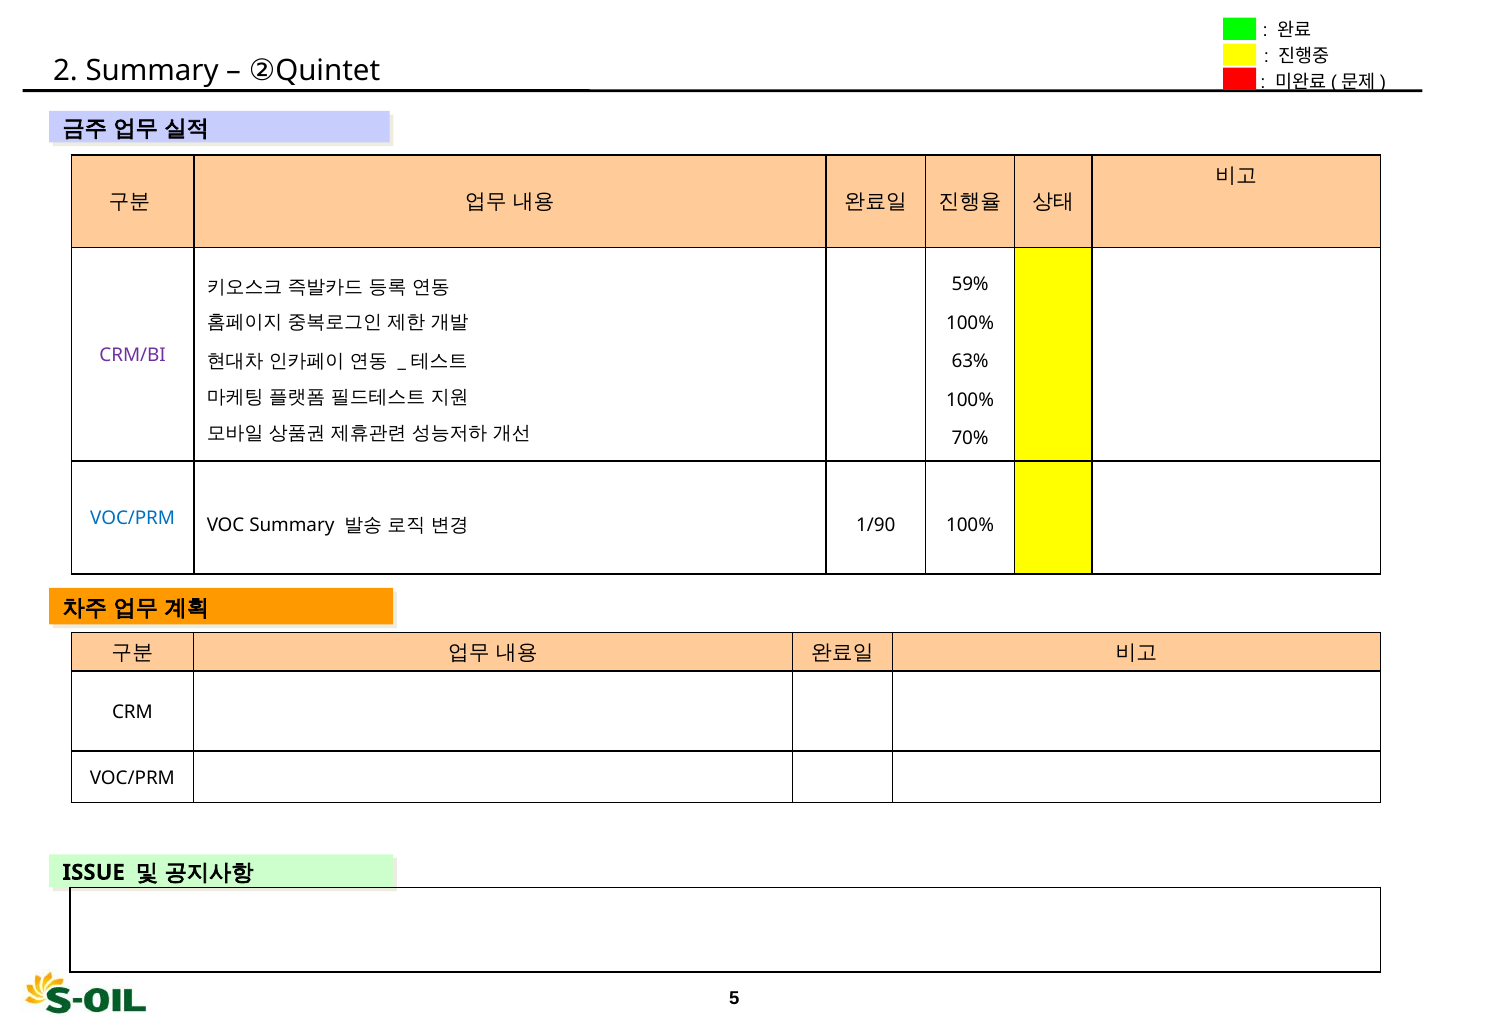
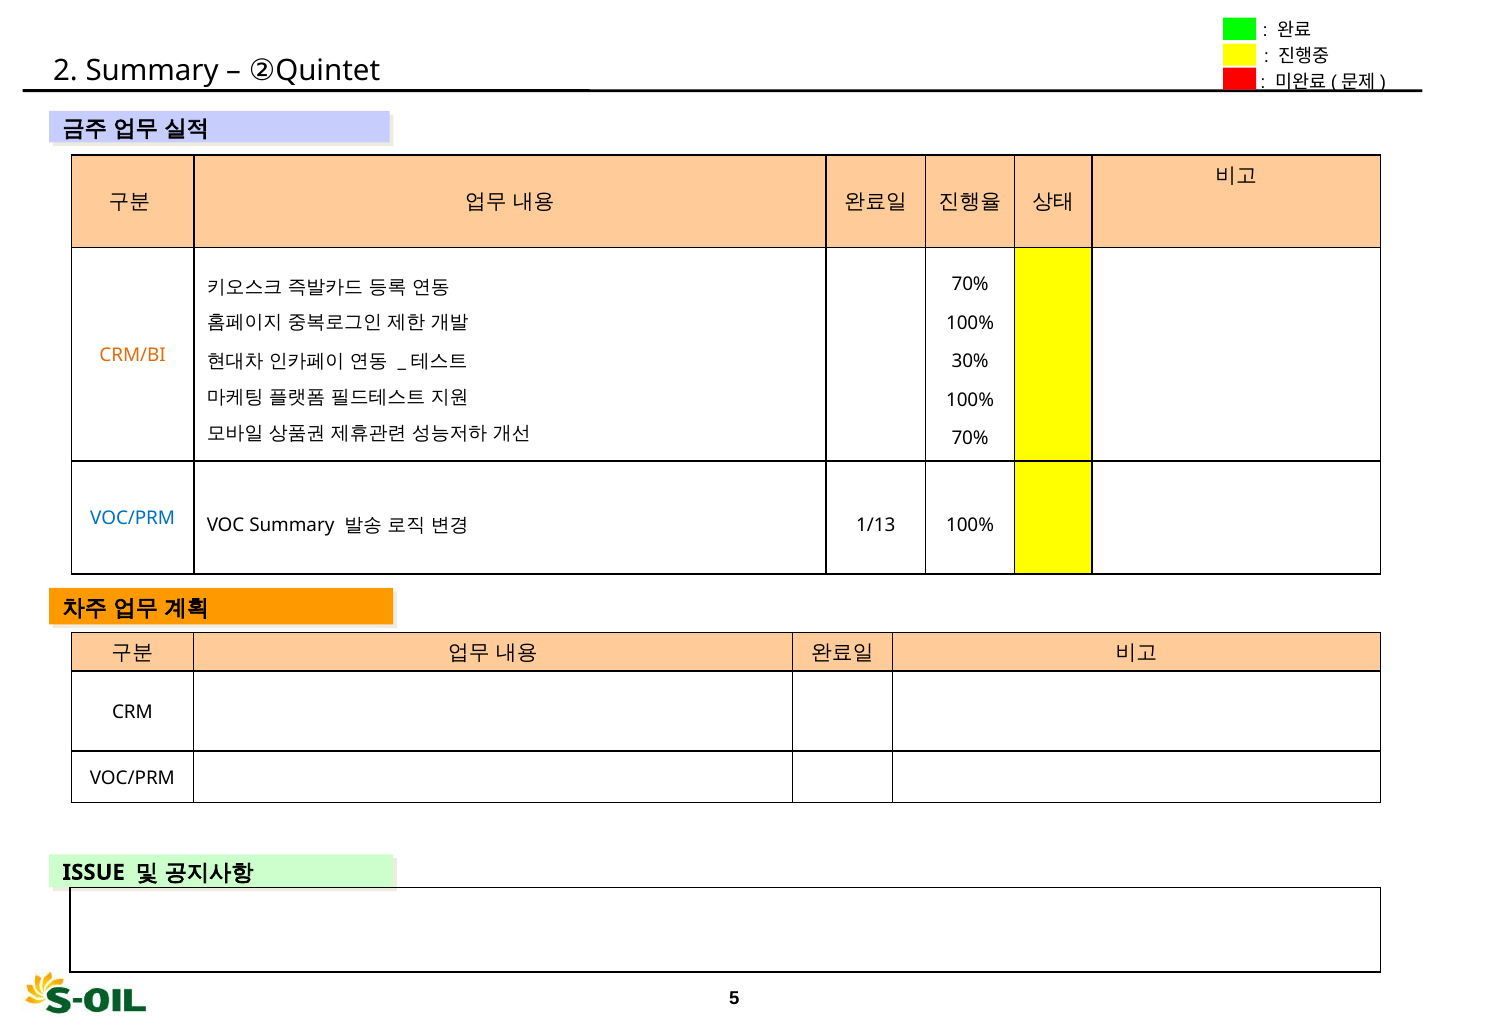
59% at (970, 285): 59% -> 70%
CRM/BI colour: purple -> orange
63%: 63% -> 30%
1/90: 1/90 -> 1/13
